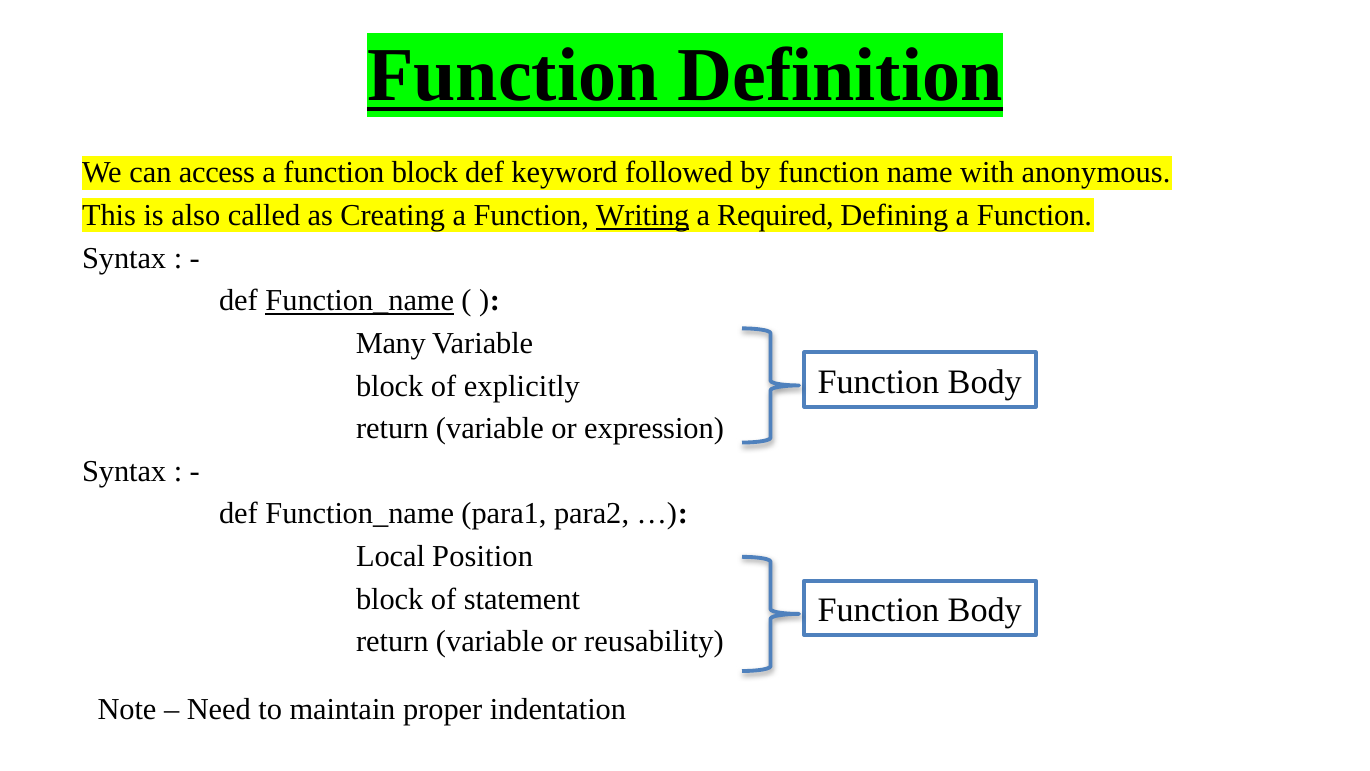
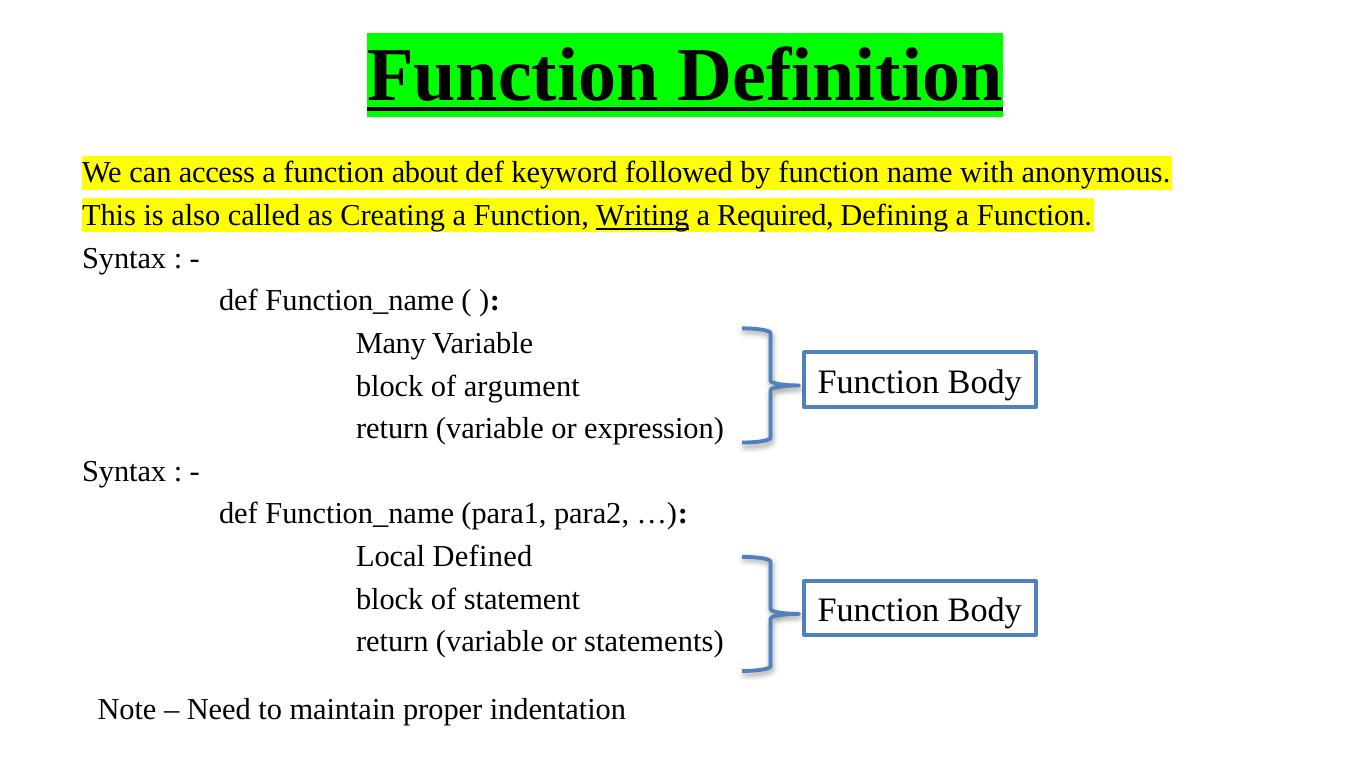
function block: block -> about
Function_name at (360, 301) underline: present -> none
explicitly: explicitly -> argument
Position: Position -> Defined
reusability: reusability -> statements
